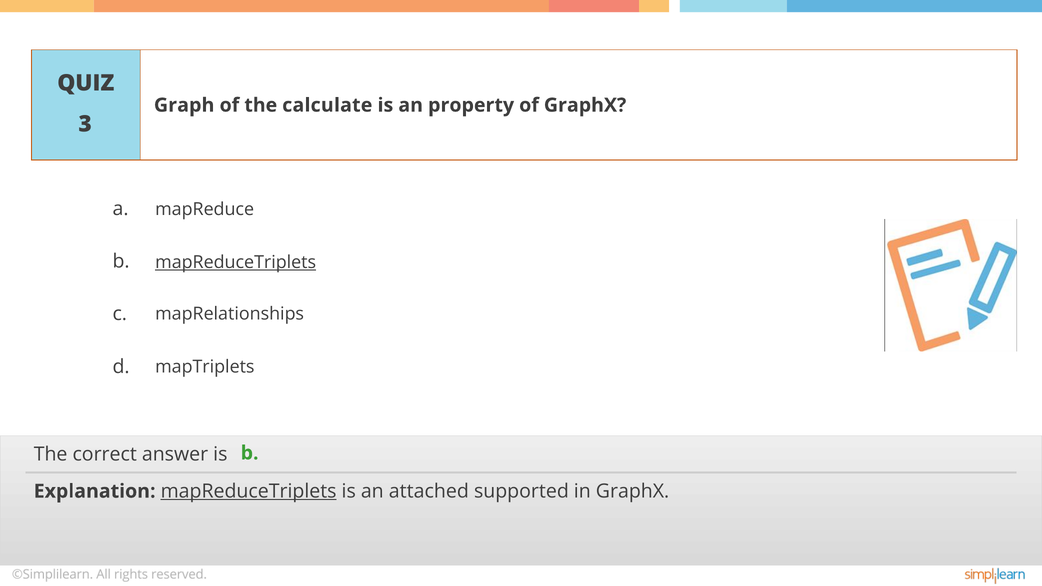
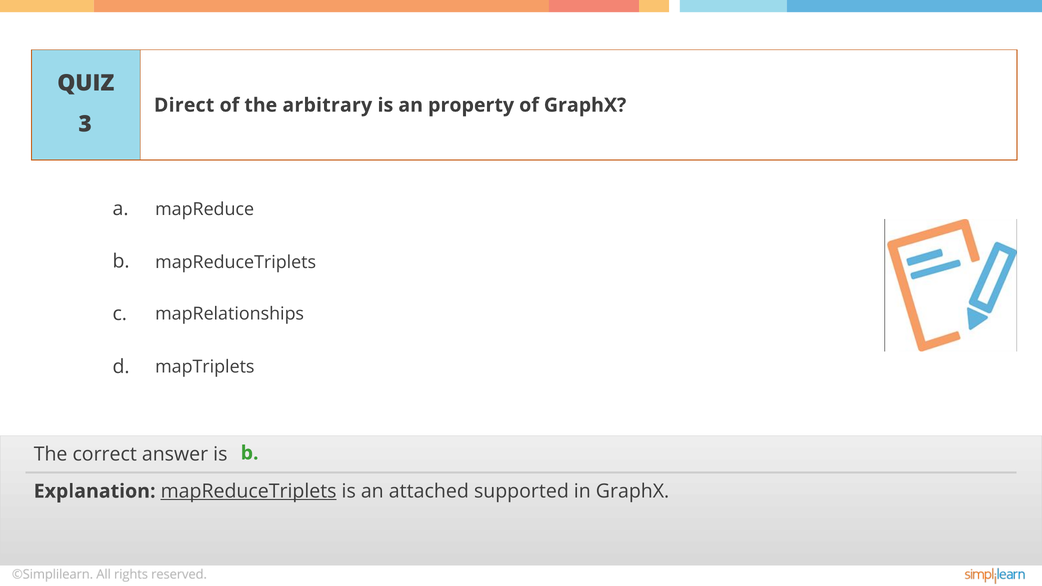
Graph: Graph -> Direct
calculate: calculate -> arbitrary
mapReduceTriplets at (236, 262) underline: present -> none
